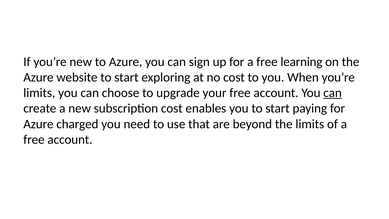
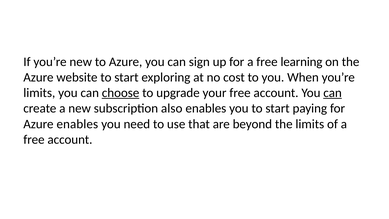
choose underline: none -> present
subscription cost: cost -> also
Azure charged: charged -> enables
